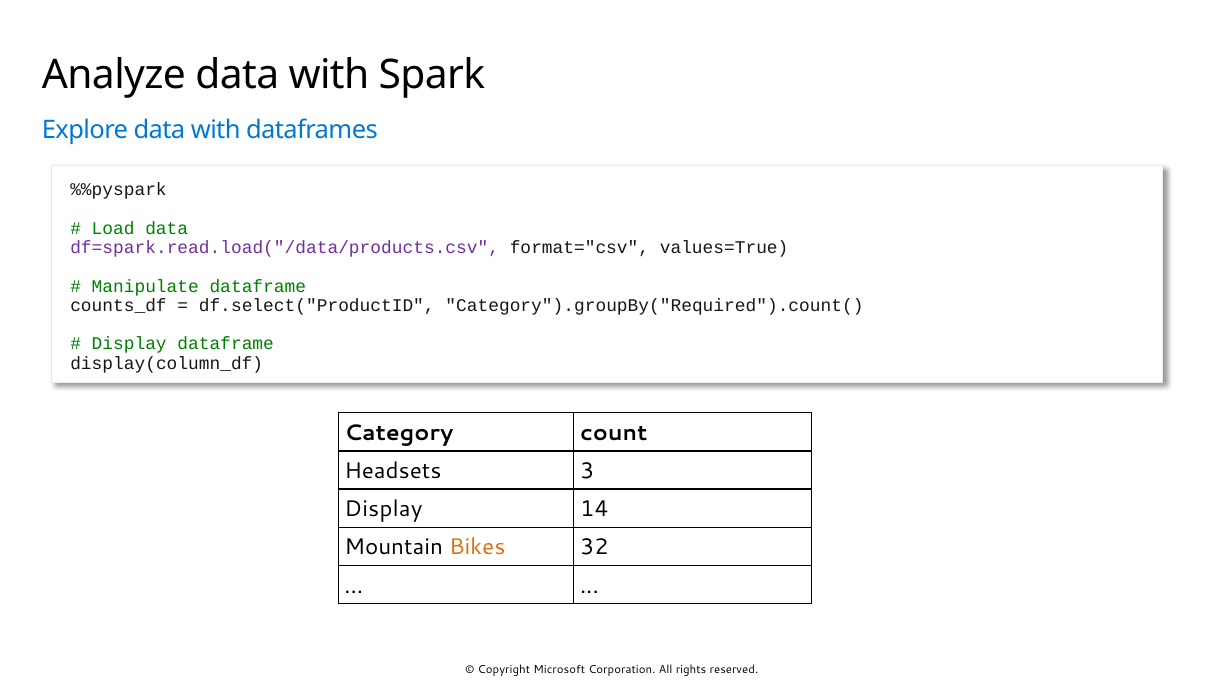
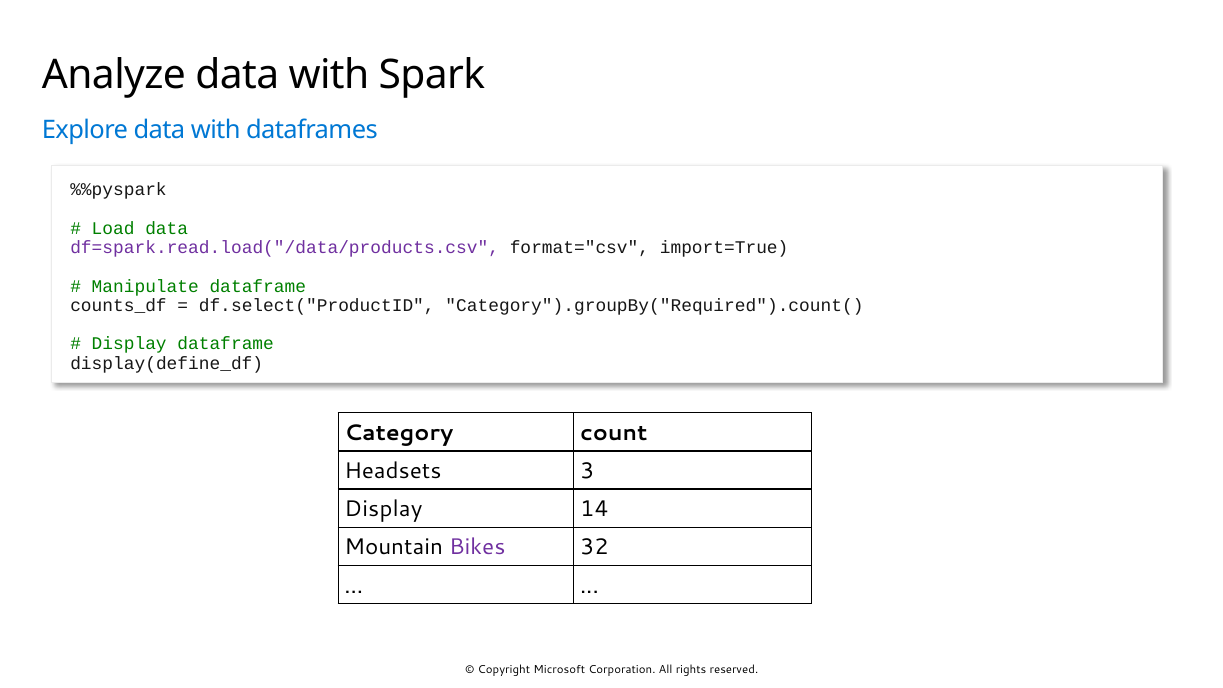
values=True: values=True -> import=True
display(column_df: display(column_df -> display(define_df
Bikes colour: orange -> purple
